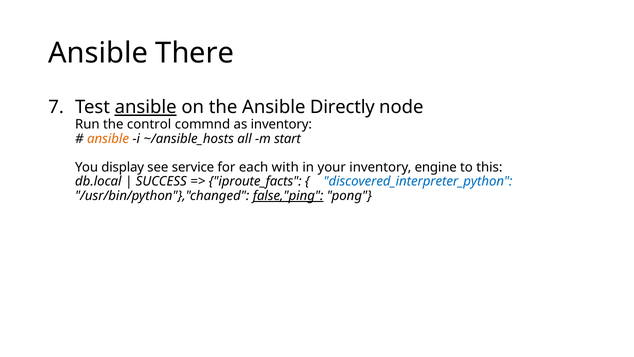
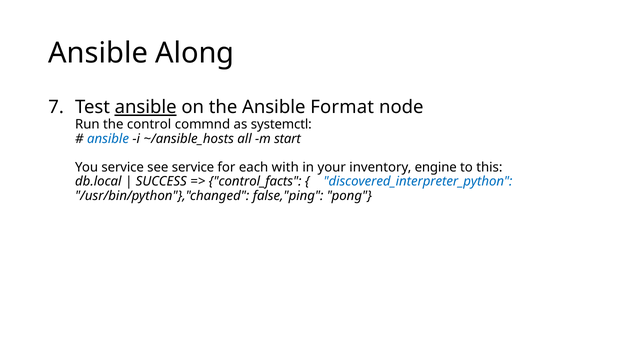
There: There -> Along
Directly: Directly -> Format
as inventory: inventory -> systemctl
ansible at (108, 139) colour: orange -> blue
You display: display -> service
iproute_facts: iproute_facts -> control_facts
false,"ping underline: present -> none
